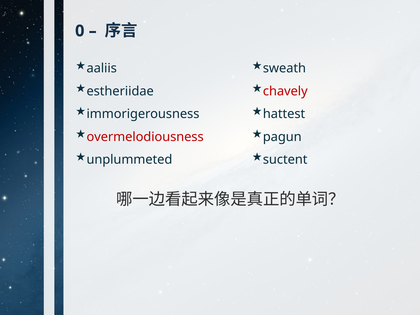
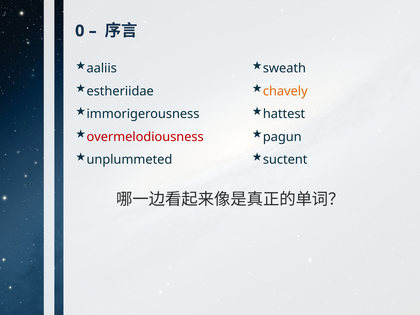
chavely colour: red -> orange
